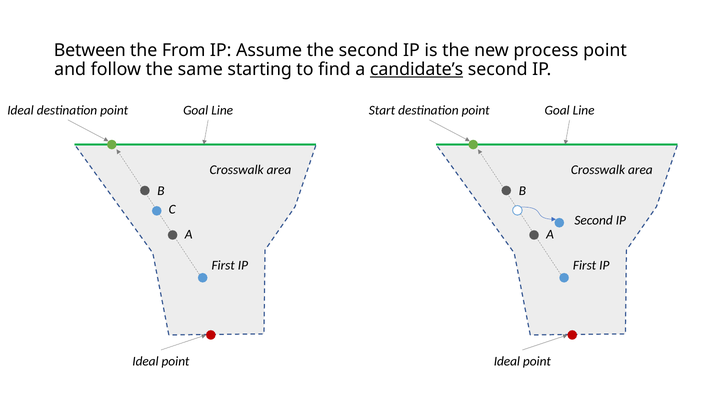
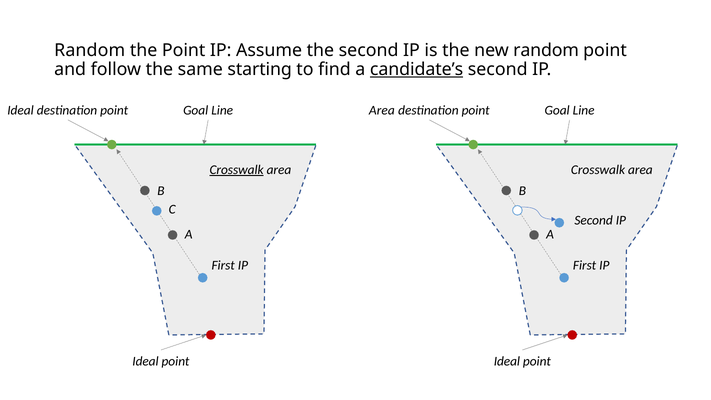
Between at (90, 50): Between -> Random
the From: From -> Point
new process: process -> random
Start at (382, 110): Start -> Area
Crosswalk at (237, 170) underline: none -> present
